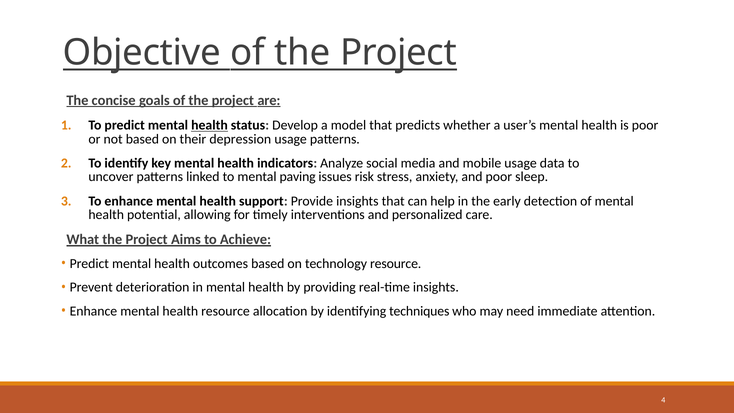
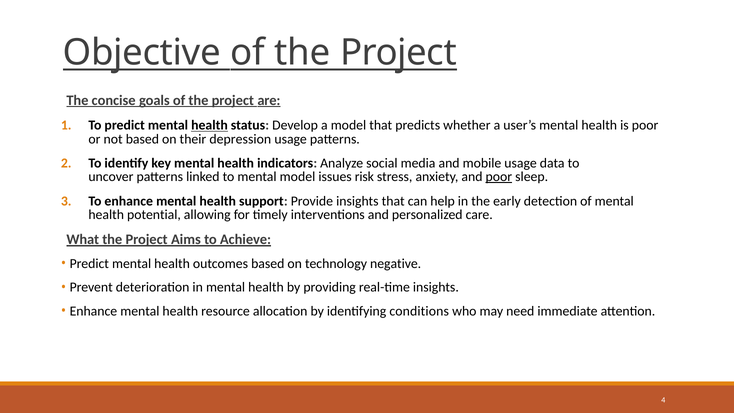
mental paving: paving -> model
poor at (499, 177) underline: none -> present
technology resource: resource -> negative
techniques: techniques -> conditions
